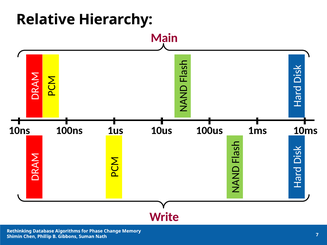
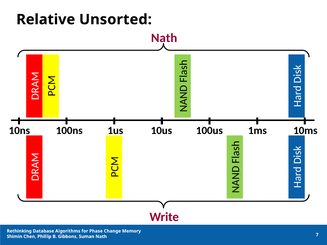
Hierarchy: Hierarchy -> Unsorted
Main at (164, 38): Main -> Nath
